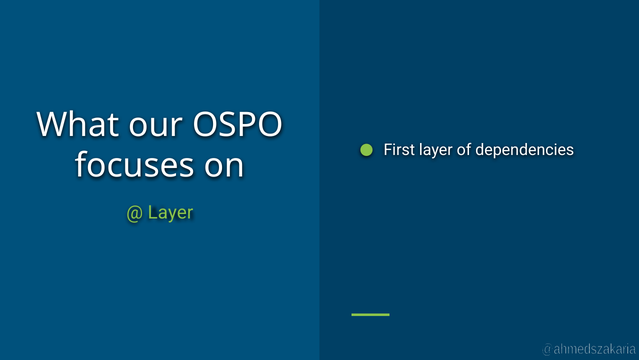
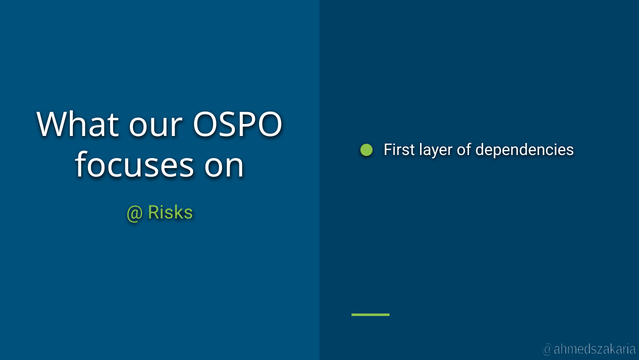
Layer at (170, 212): Layer -> Risks
